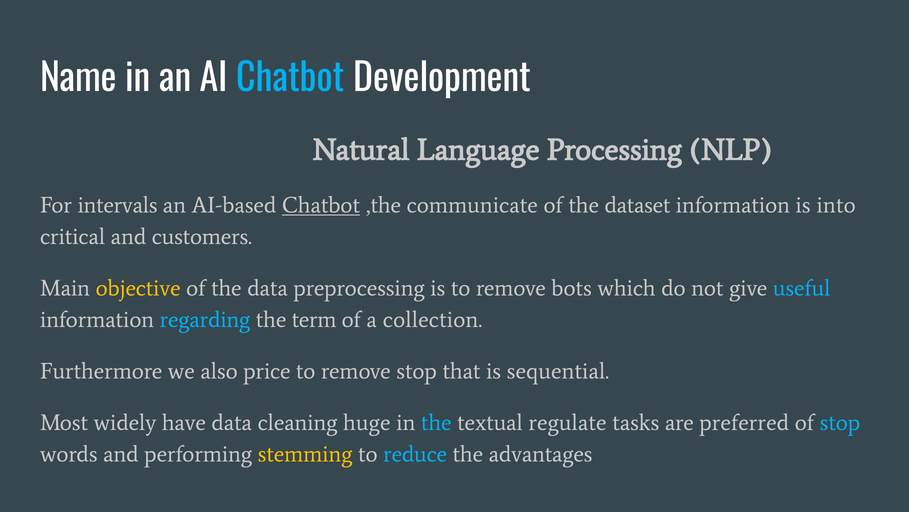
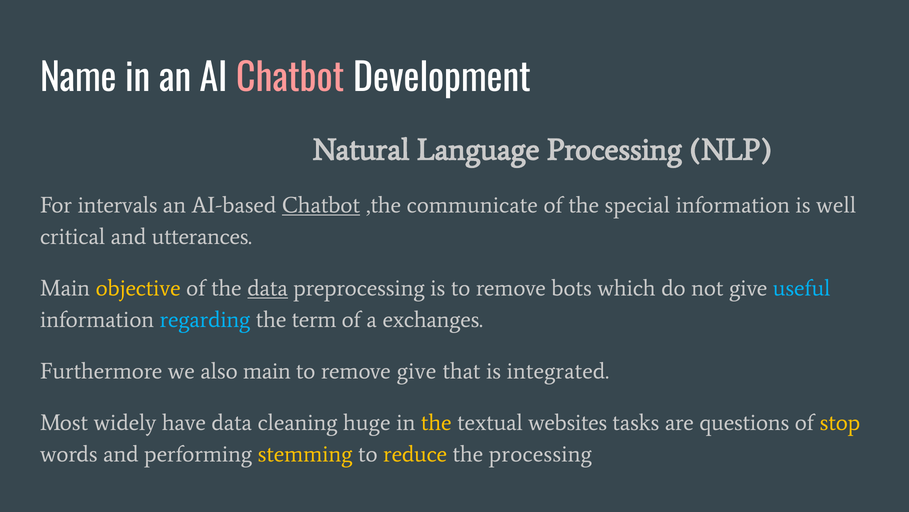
Chatbot at (291, 79) colour: light blue -> pink
dataset: dataset -> special
into: into -> well
customers: customers -> utterances
data at (268, 288) underline: none -> present
collection: collection -> exchanges
also price: price -> main
remove stop: stop -> give
sequential: sequential -> integrated
the at (436, 422) colour: light blue -> yellow
regulate: regulate -> websites
preferred: preferred -> questions
stop at (840, 422) colour: light blue -> yellow
reduce colour: light blue -> yellow
the advantages: advantages -> processing
